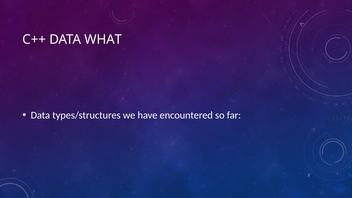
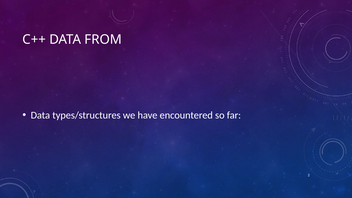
WHAT: WHAT -> FROM
